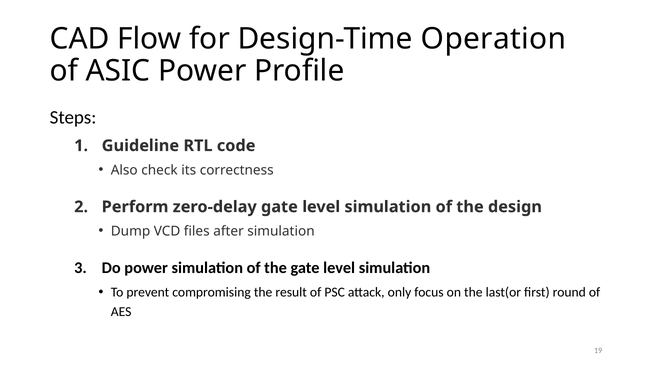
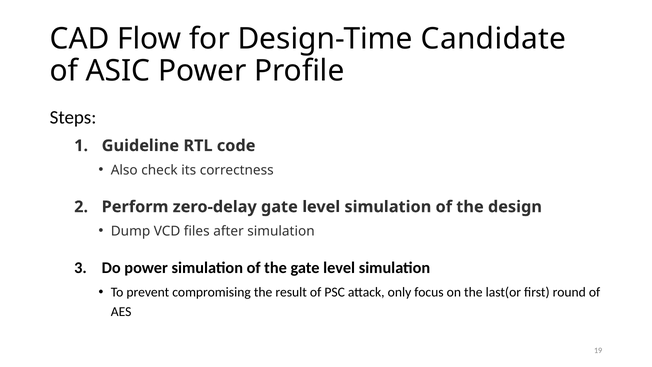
Operation: Operation -> Candidate
